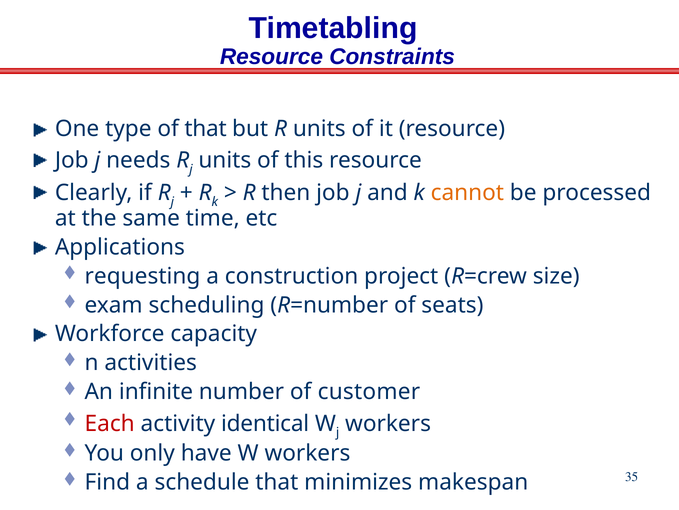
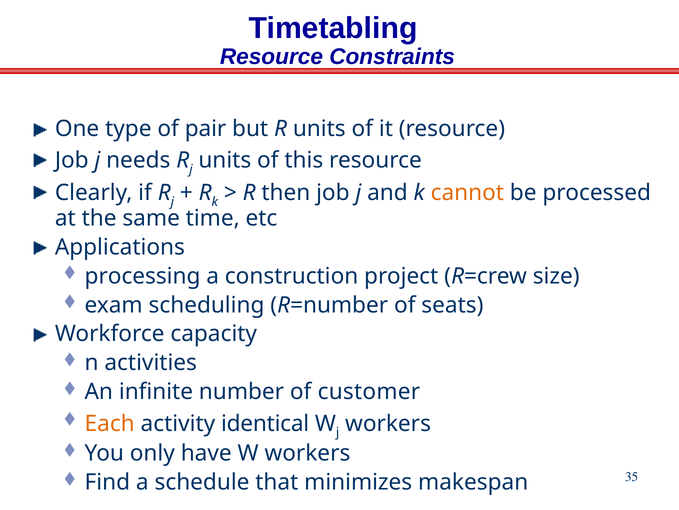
of that: that -> pair
requesting: requesting -> processing
Each colour: red -> orange
